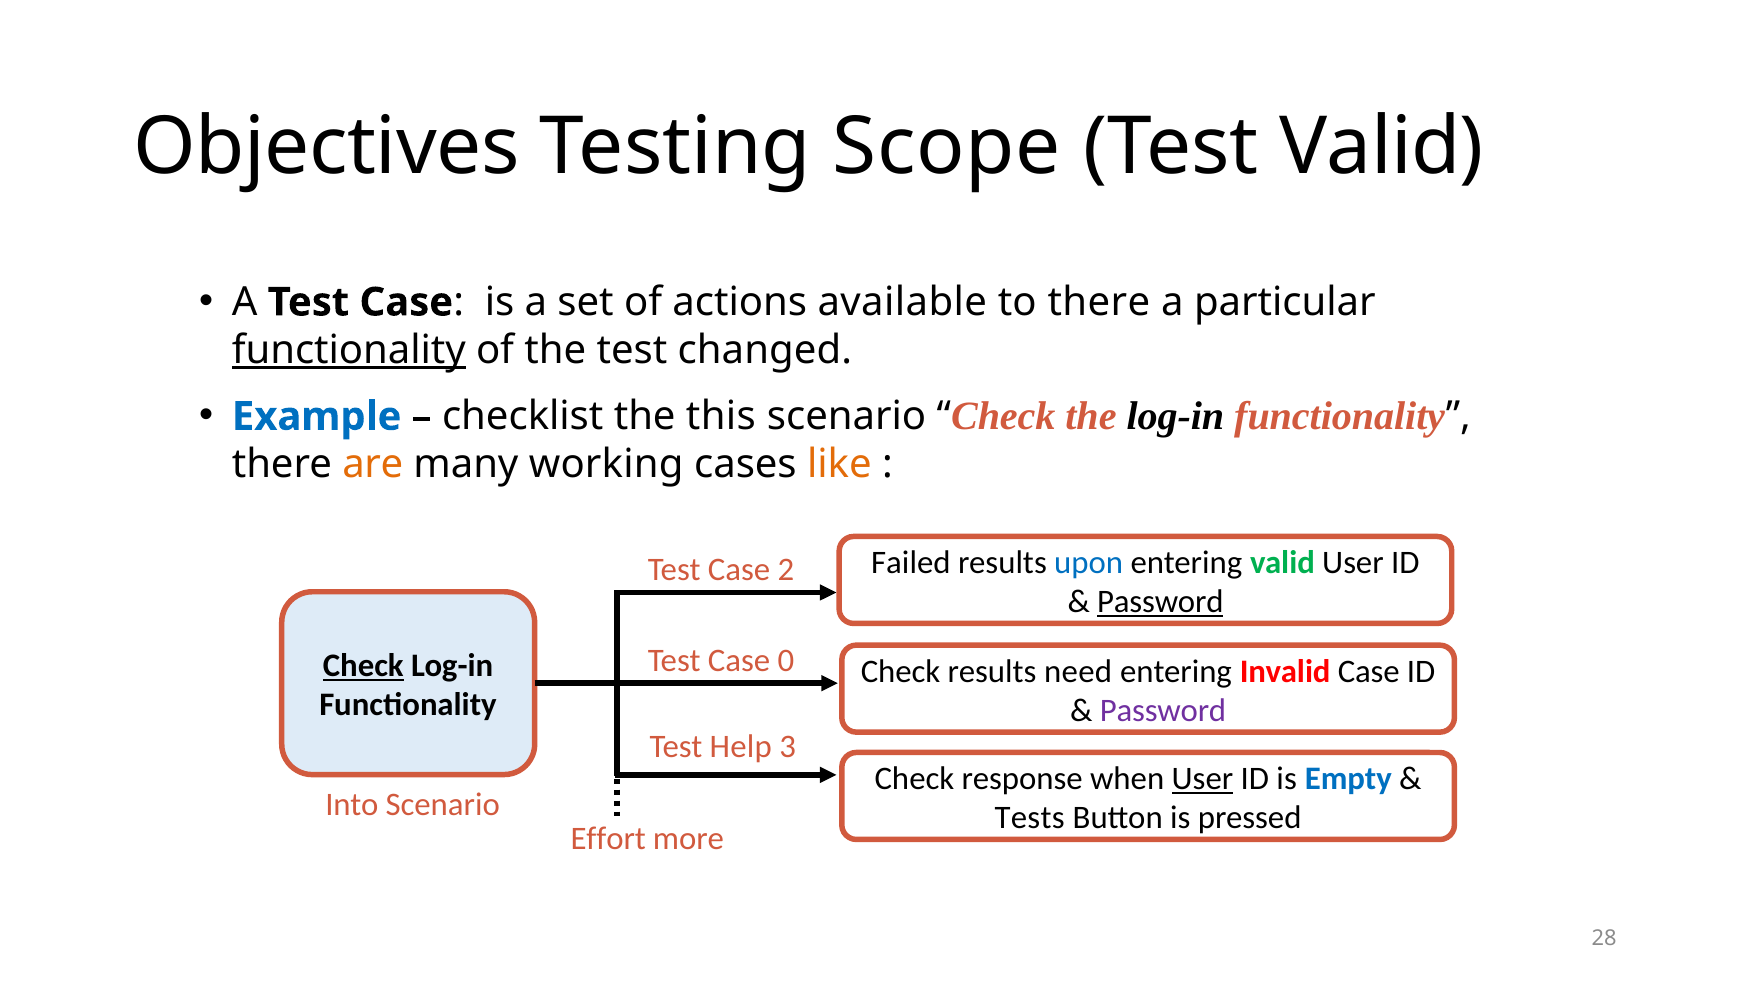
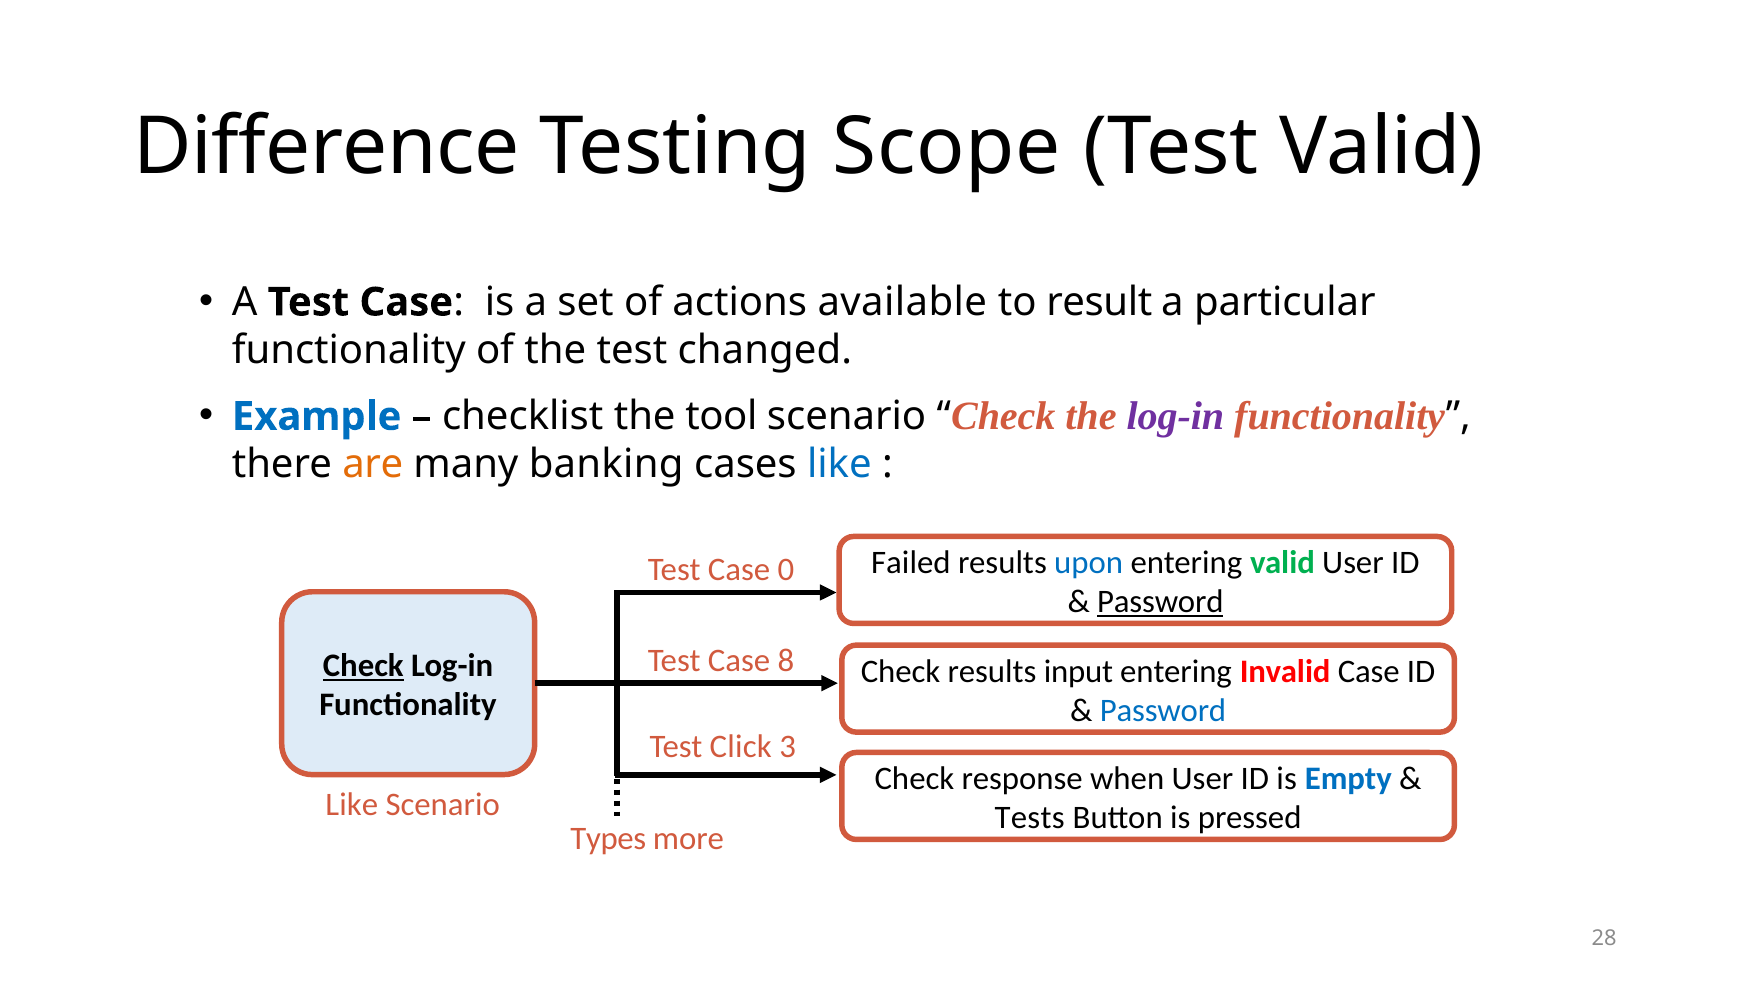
Objectives: Objectives -> Difference
to there: there -> result
functionality at (349, 350) underline: present -> none
this: this -> tool
log-in at (1175, 417) colour: black -> purple
working: working -> banking
like at (839, 465) colour: orange -> blue
2: 2 -> 0
0: 0 -> 8
need: need -> input
Password at (1163, 711) colour: purple -> blue
Help: Help -> Click
User at (1202, 779) underline: present -> none
Into at (352, 805): Into -> Like
Effort: Effort -> Types
